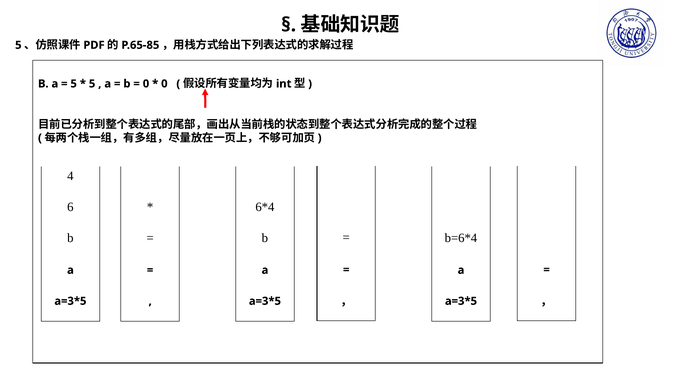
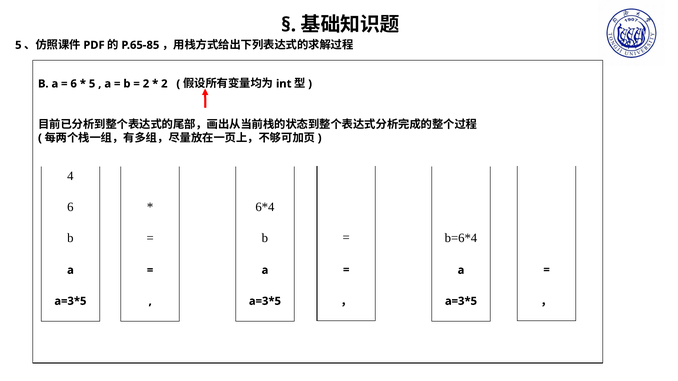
5 at (74, 84): 5 -> 6
0 at (146, 84): 0 -> 2
0 at (164, 84): 0 -> 2
